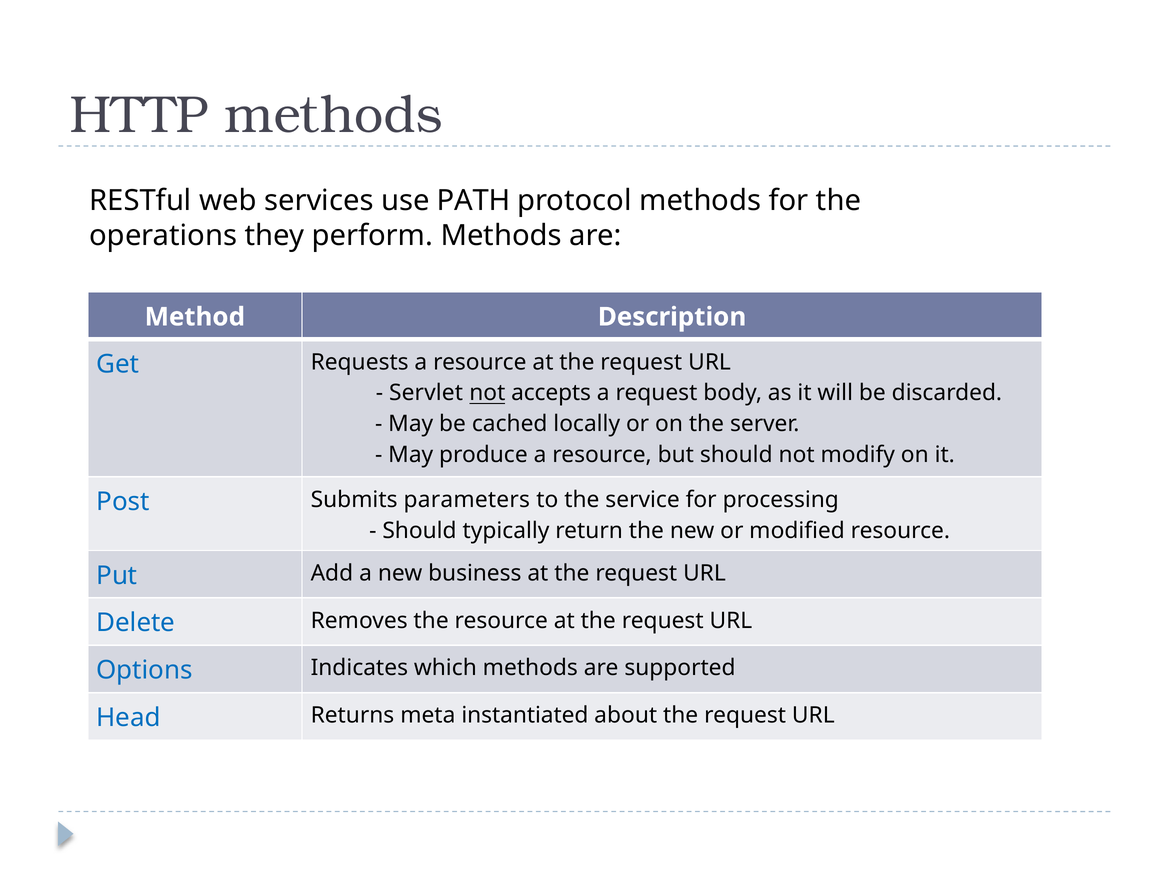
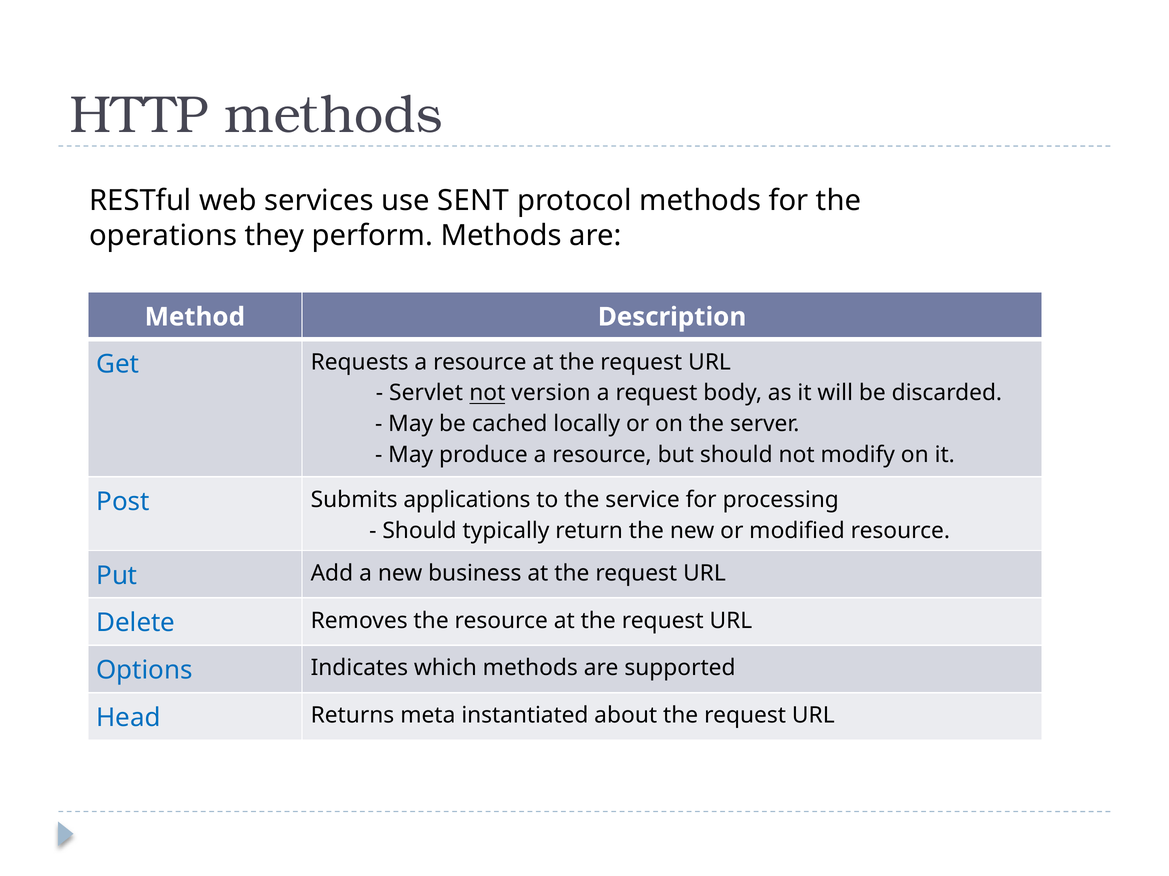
PATH: PATH -> SENT
accepts: accepts -> version
parameters: parameters -> applications
